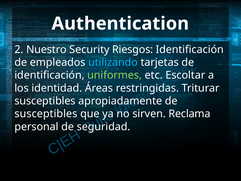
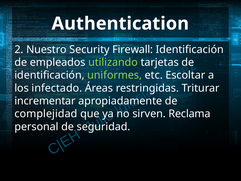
Riesgos: Riesgos -> Firewall
utilizando colour: light blue -> light green
identidad: identidad -> infectado
susceptibles at (45, 101): susceptibles -> incrementar
susceptibles at (46, 114): susceptibles -> complejidad
